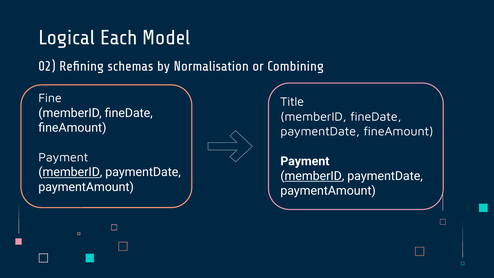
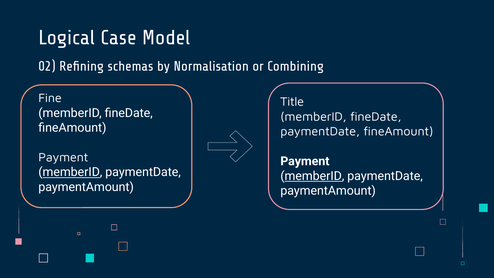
Each: Each -> Case
